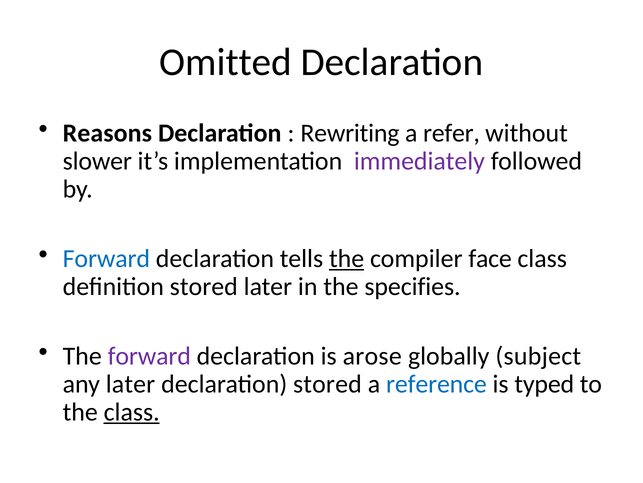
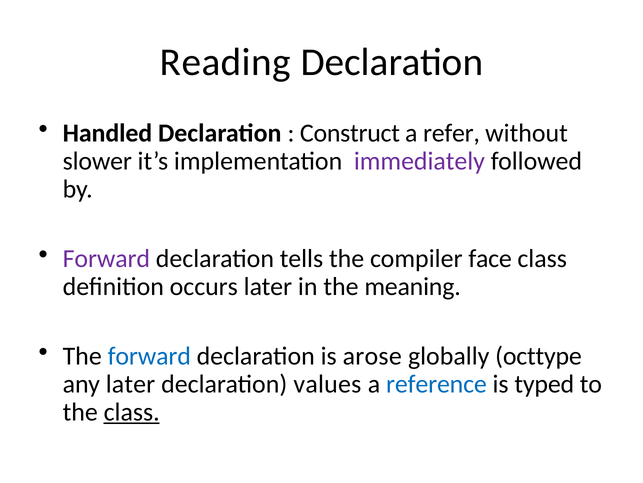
Omitted: Omitted -> Reading
Reasons: Reasons -> Handled
Rewriting: Rewriting -> Construct
Forward at (106, 258) colour: blue -> purple
the at (347, 258) underline: present -> none
definition stored: stored -> occurs
specifies: specifies -> meaning
forward at (149, 356) colour: purple -> blue
subject: subject -> octtype
declaration stored: stored -> values
